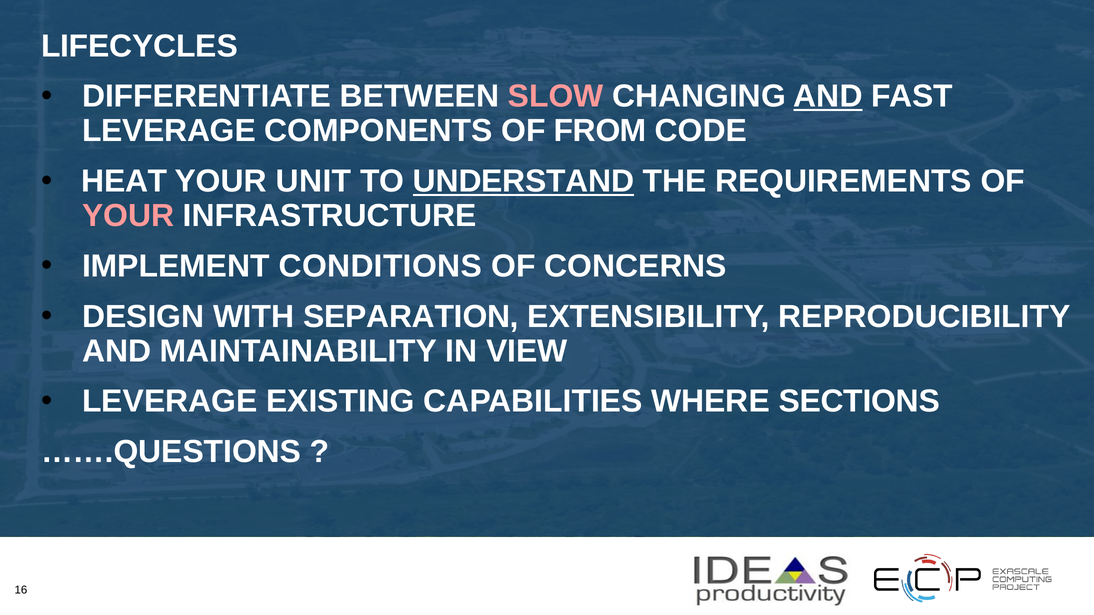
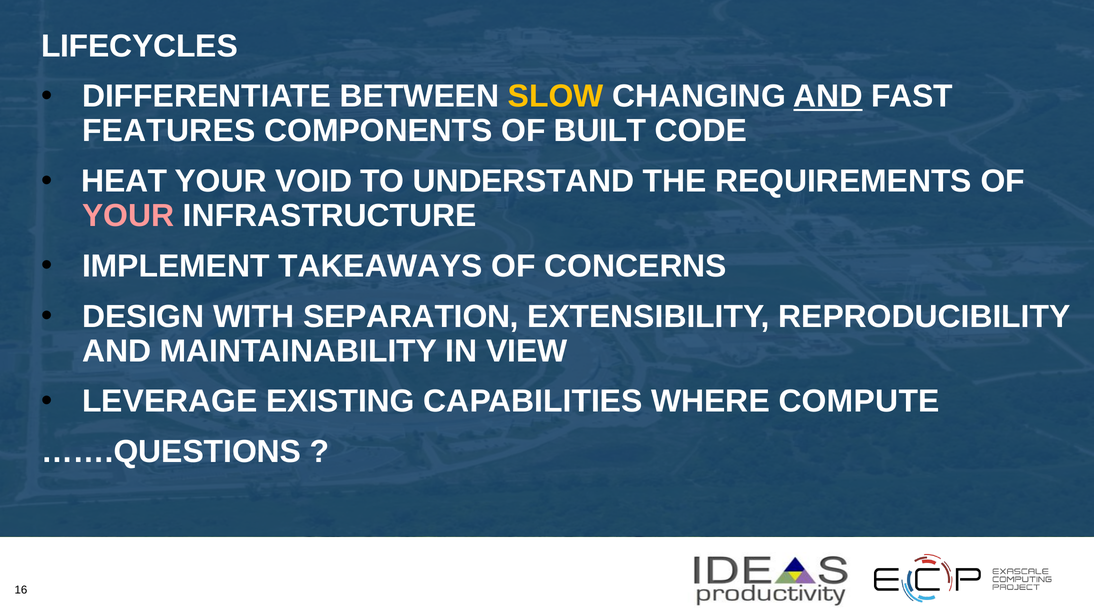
SLOW colour: pink -> yellow
LEVERAGE at (169, 131): LEVERAGE -> FEATURES
FROM: FROM -> BUILT
UNIT: UNIT -> VOID
UNDERSTAND underline: present -> none
CONDITIONS: CONDITIONS -> TAKEAWAYS
SECTIONS: SECTIONS -> COMPUTE
